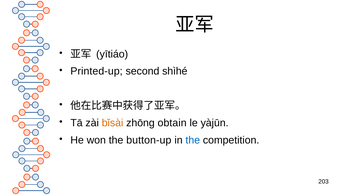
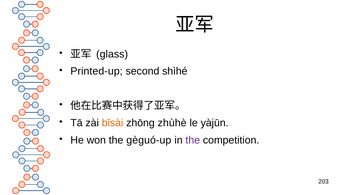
yītiáo: yītiáo -> glass
obtain: obtain -> zhùhè
button-up: button-up -> gèguó-up
the at (193, 140) colour: blue -> purple
